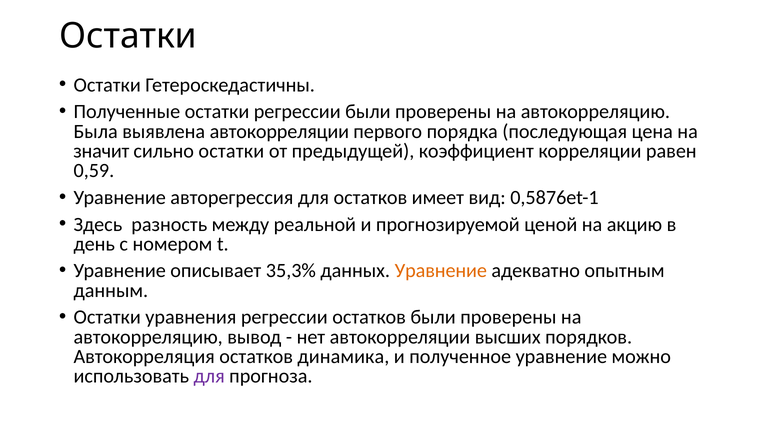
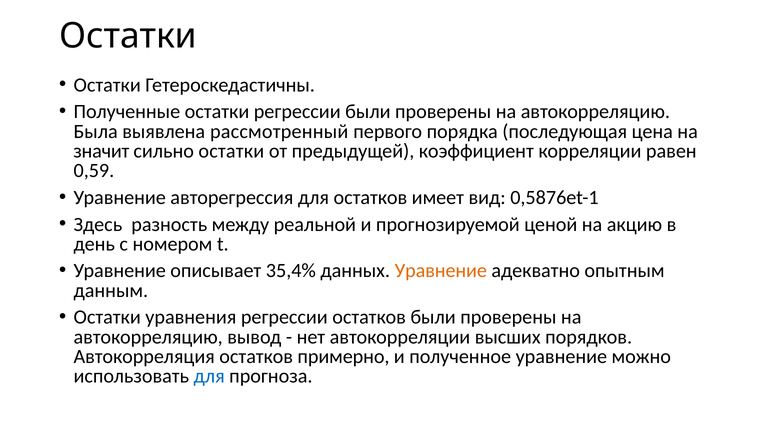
выявлена автокорреляции: автокорреляции -> рассмотренный
35,3%: 35,3% -> 35,4%
динамика: динамика -> примерно
для at (209, 376) colour: purple -> blue
